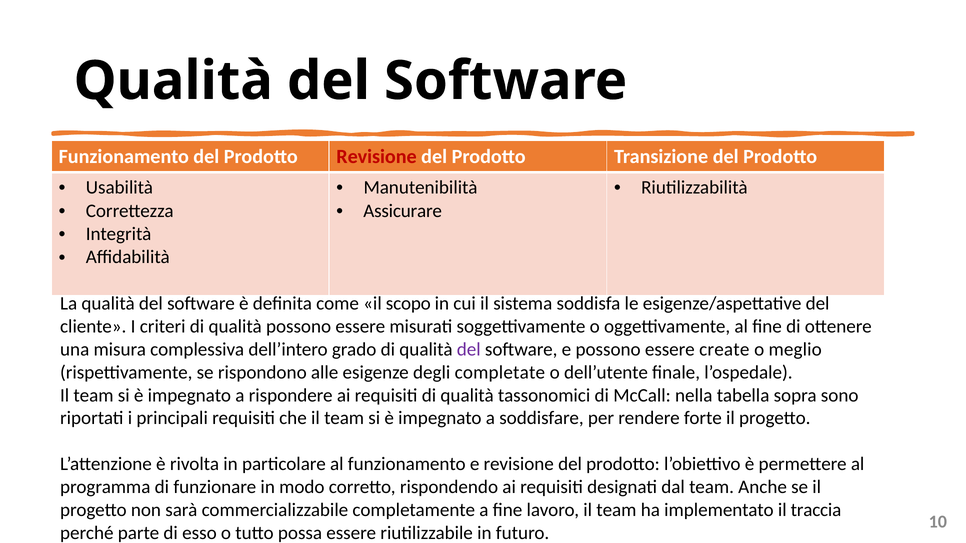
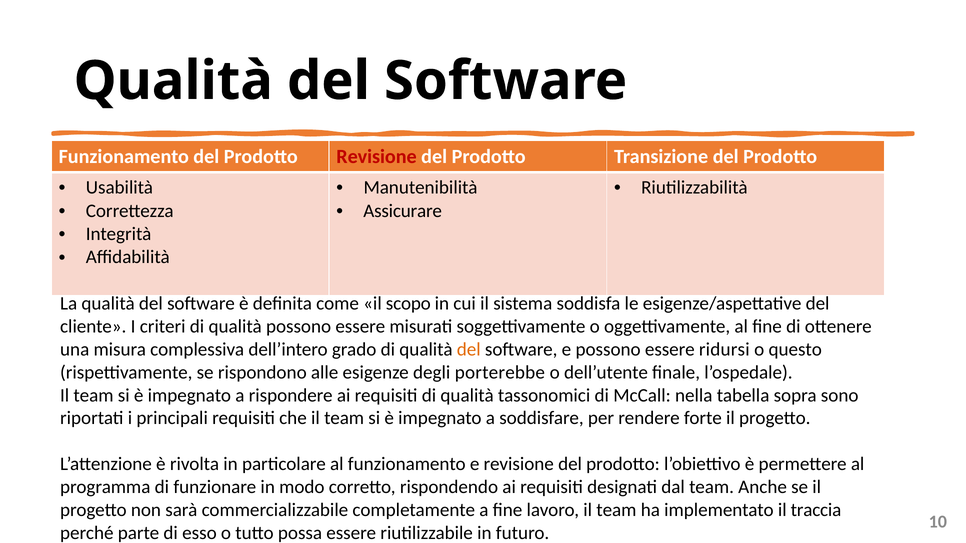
del at (469, 350) colour: purple -> orange
create: create -> ridursi
meglio: meglio -> questo
completate: completate -> porterebbe
